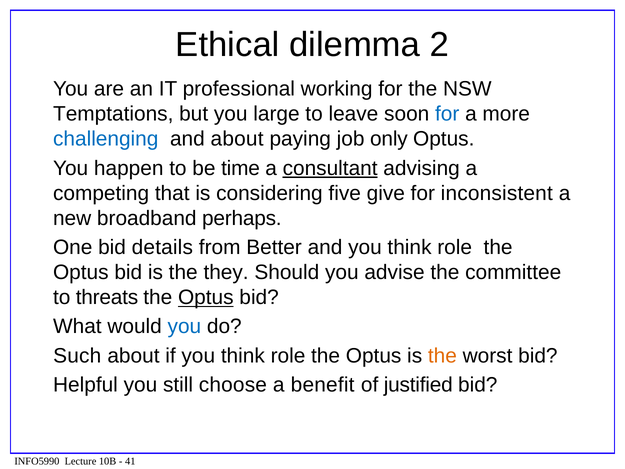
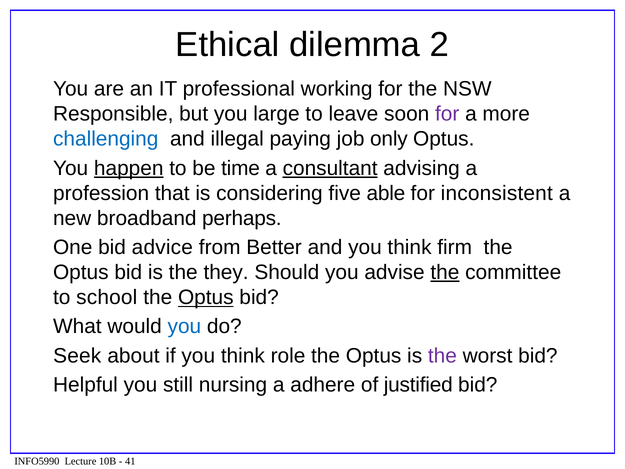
Temptations: Temptations -> Responsible
for at (447, 114) colour: blue -> purple
and about: about -> illegal
happen underline: none -> present
competing: competing -> profession
give: give -> able
details: details -> advice
and you think role: role -> firm
the at (445, 272) underline: none -> present
threats: threats -> school
Such: Such -> Seek
the at (442, 356) colour: orange -> purple
choose: choose -> nursing
benefit: benefit -> adhere
